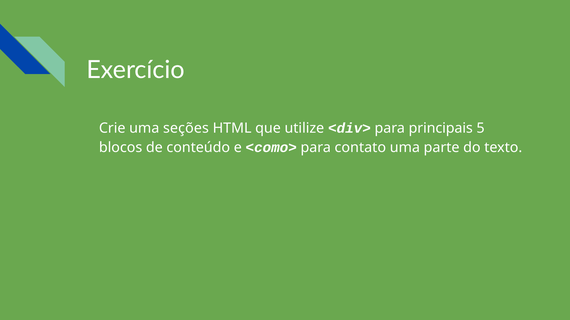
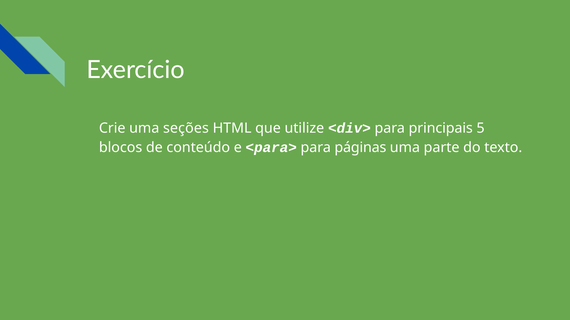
<como>: <como> -> <para>
contato: contato -> páginas
